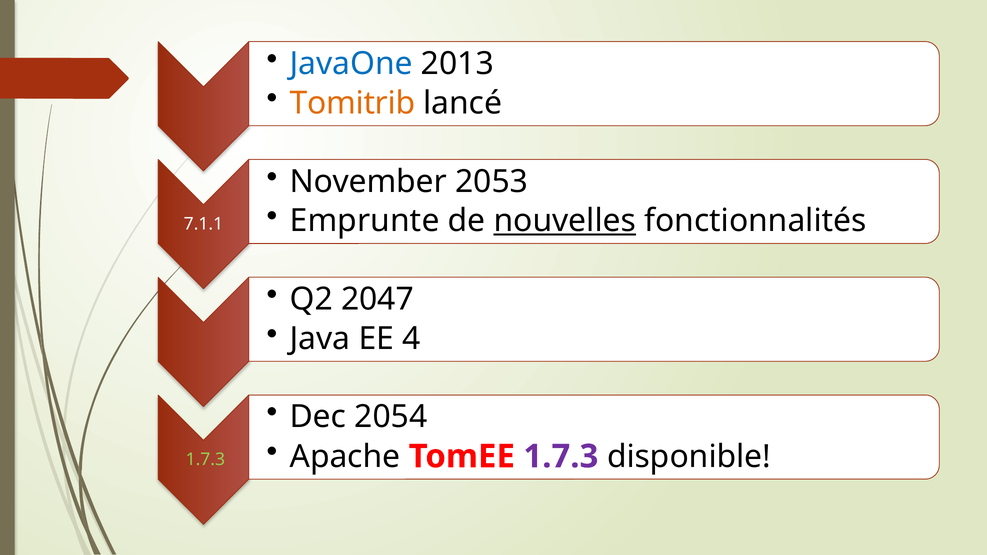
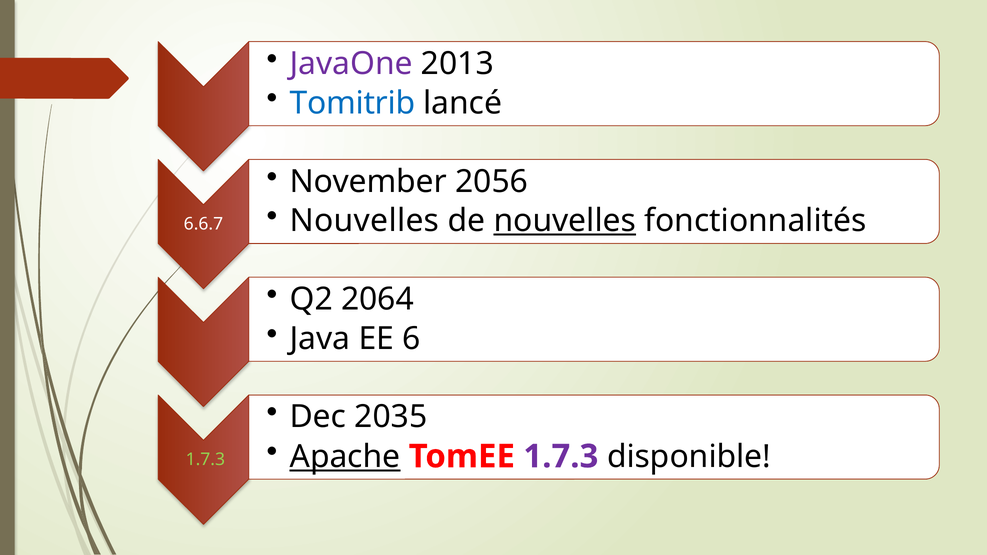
JavaOne colour: blue -> purple
Tomitrib colour: orange -> blue
2053: 2053 -> 2056
Emprunte at (365, 221): Emprunte -> Nouvelles
7.1.1: 7.1.1 -> 6.6.7
2047: 2047 -> 2064
4: 4 -> 6
2054: 2054 -> 2035
Apache underline: none -> present
